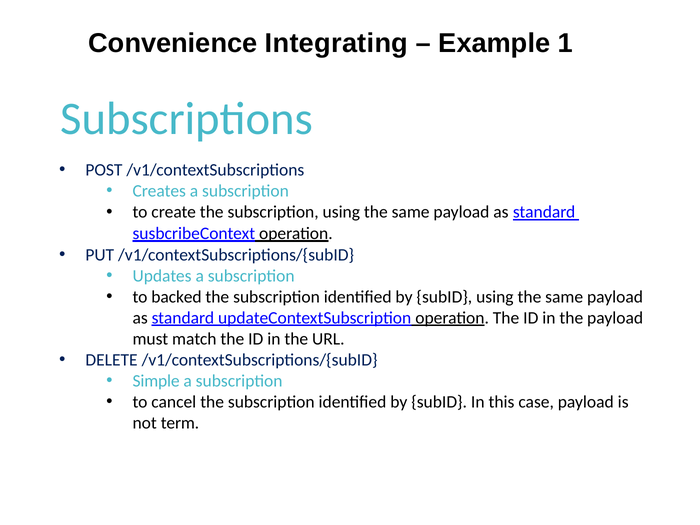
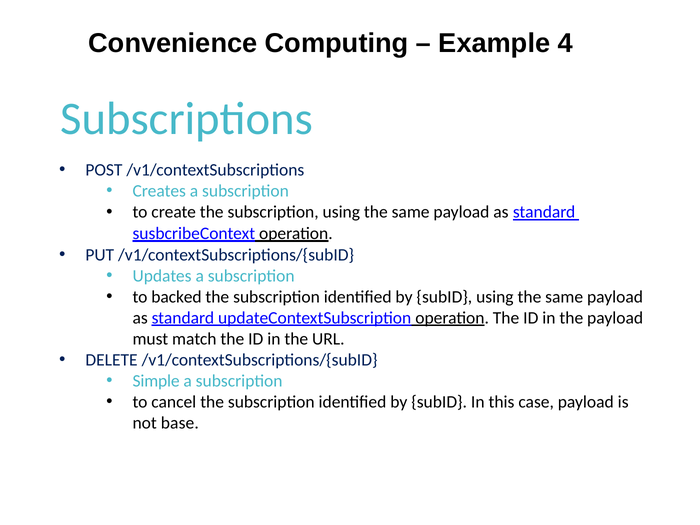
Integrating: Integrating -> Computing
1: 1 -> 4
term: term -> base
